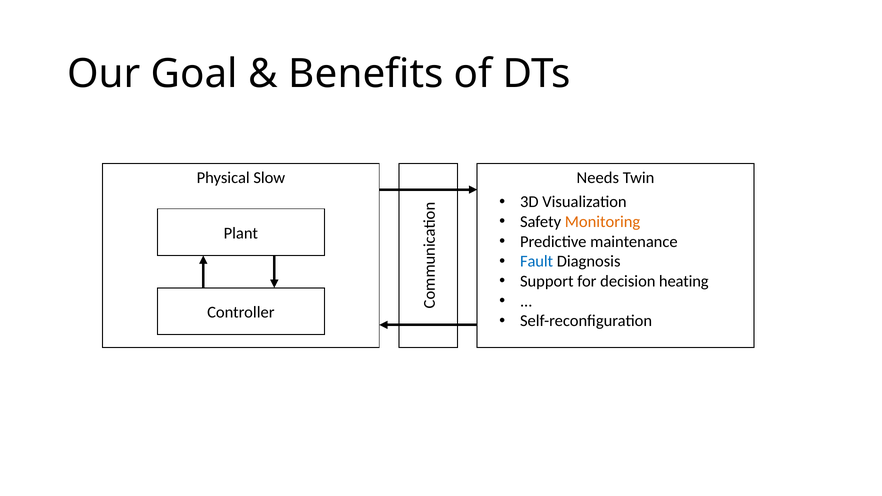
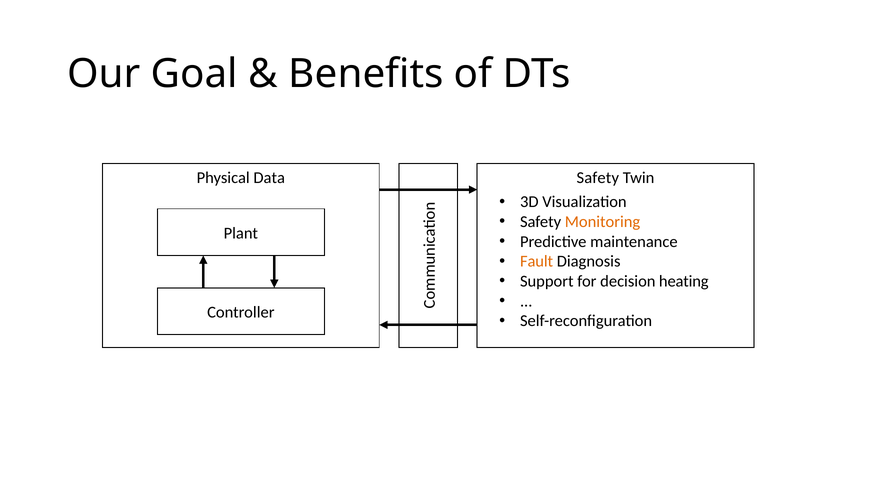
Slow: Slow -> Data
Needs at (598, 178): Needs -> Safety
Fault colour: blue -> orange
